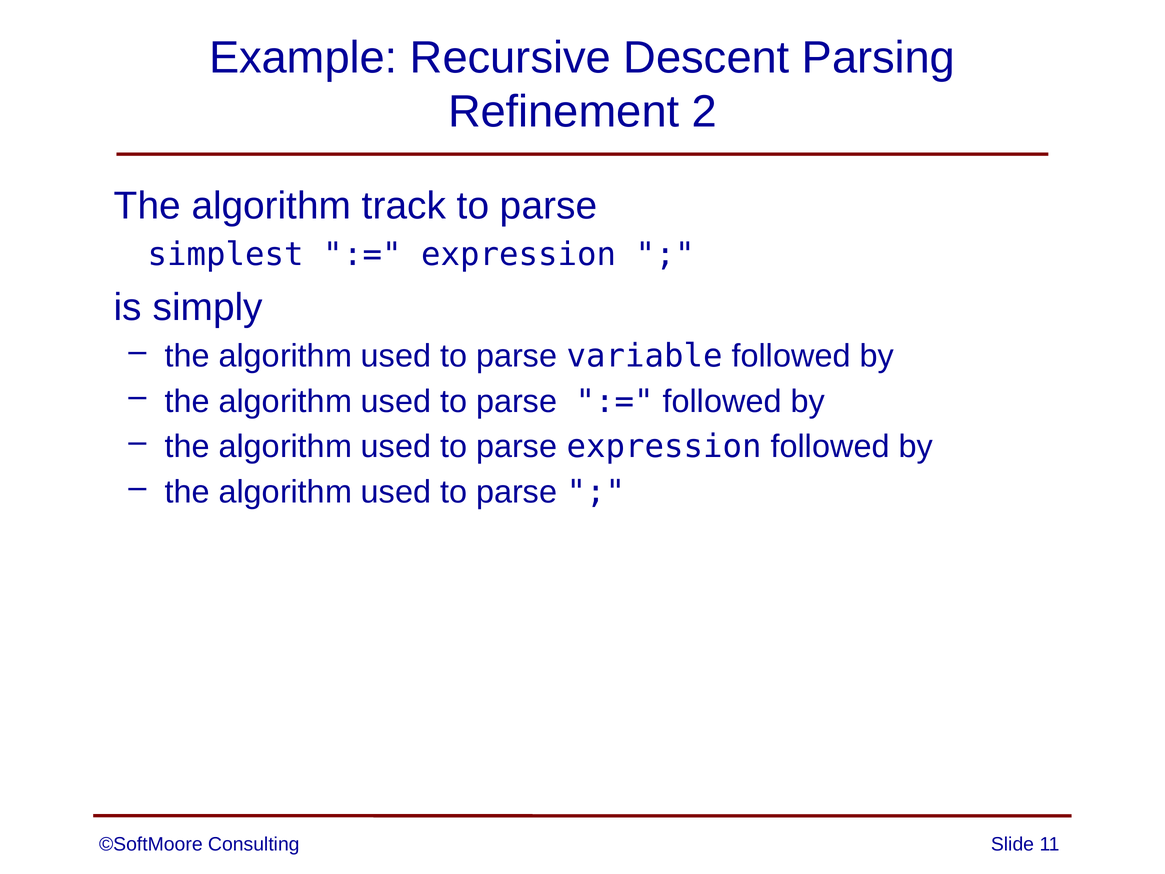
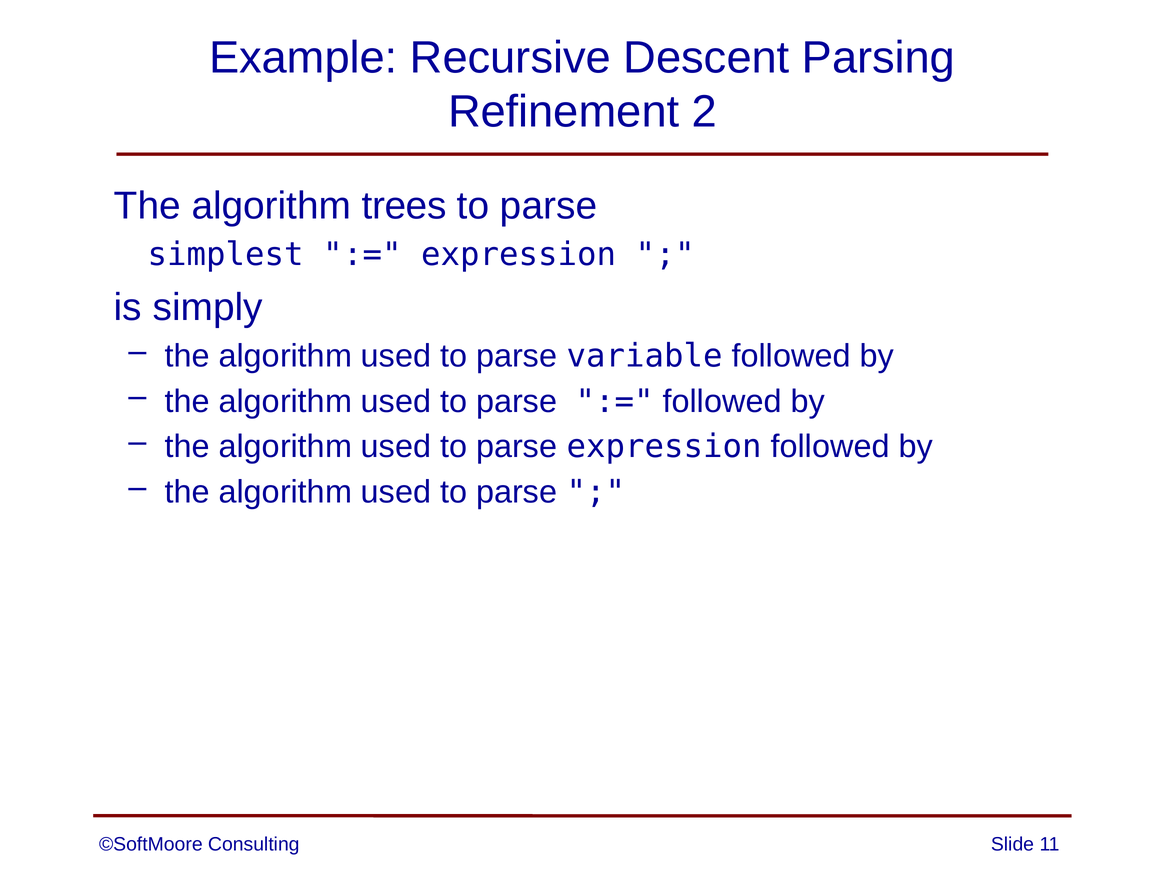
track: track -> trees
